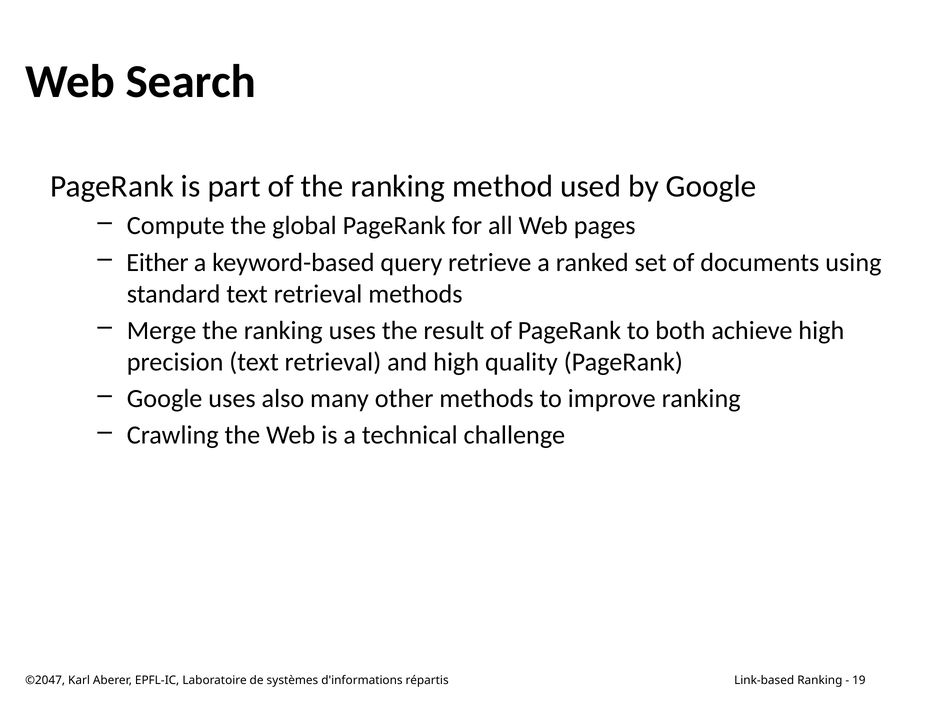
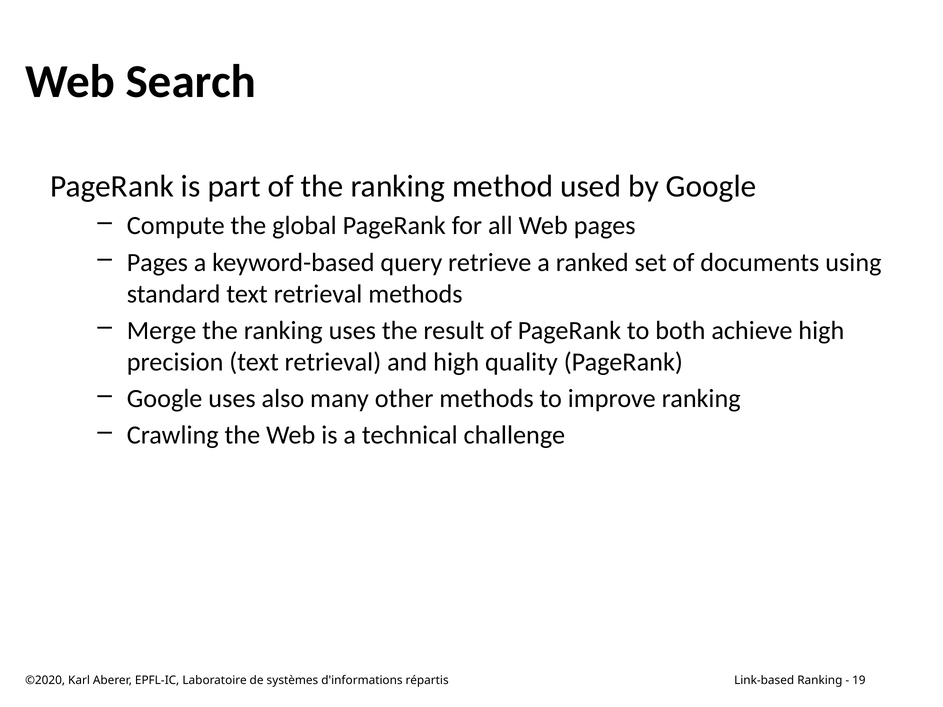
Either at (157, 263): Either -> Pages
©2047: ©2047 -> ©2020
